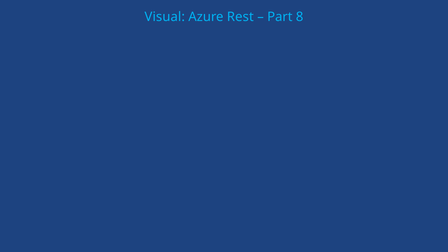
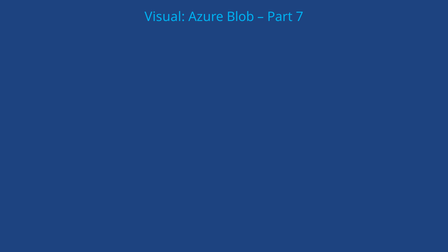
Rest: Rest -> Blob
8: 8 -> 7
